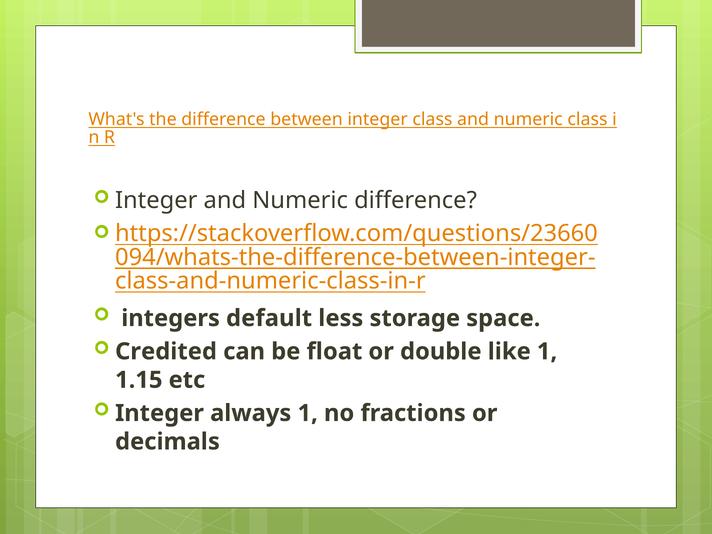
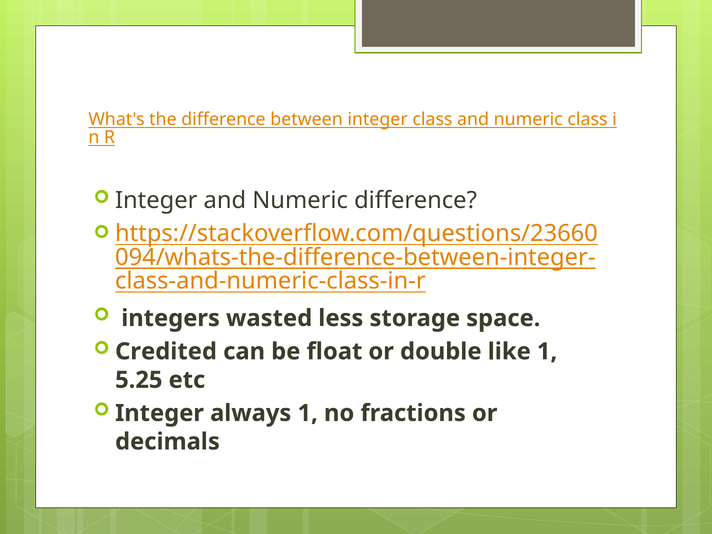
default: default -> wasted
1.15: 1.15 -> 5.25
